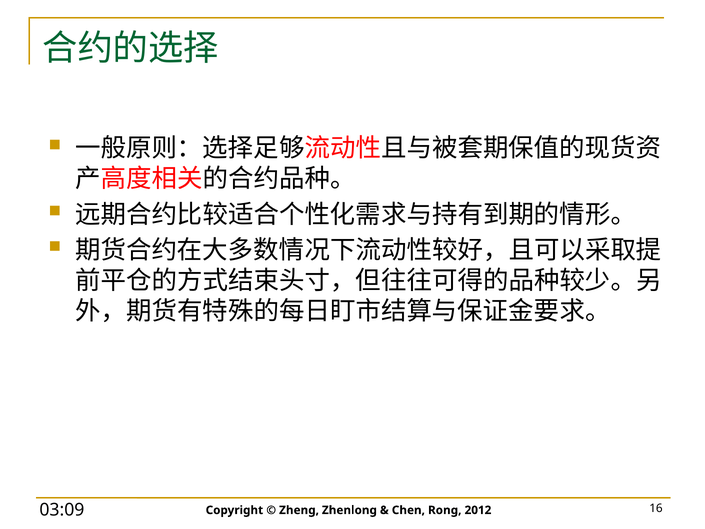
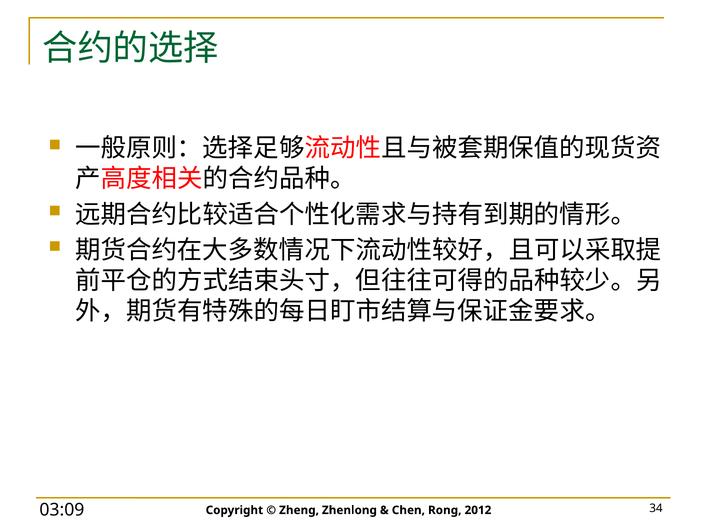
16: 16 -> 34
